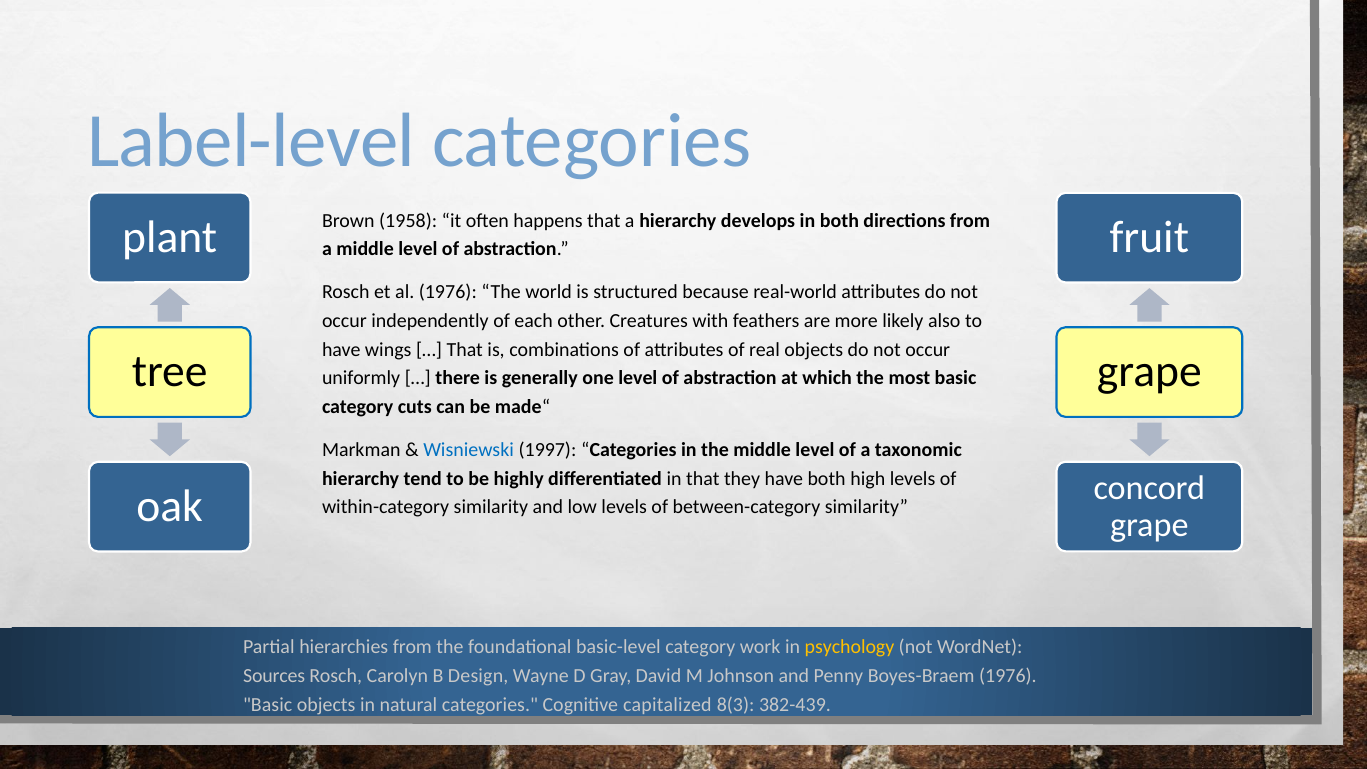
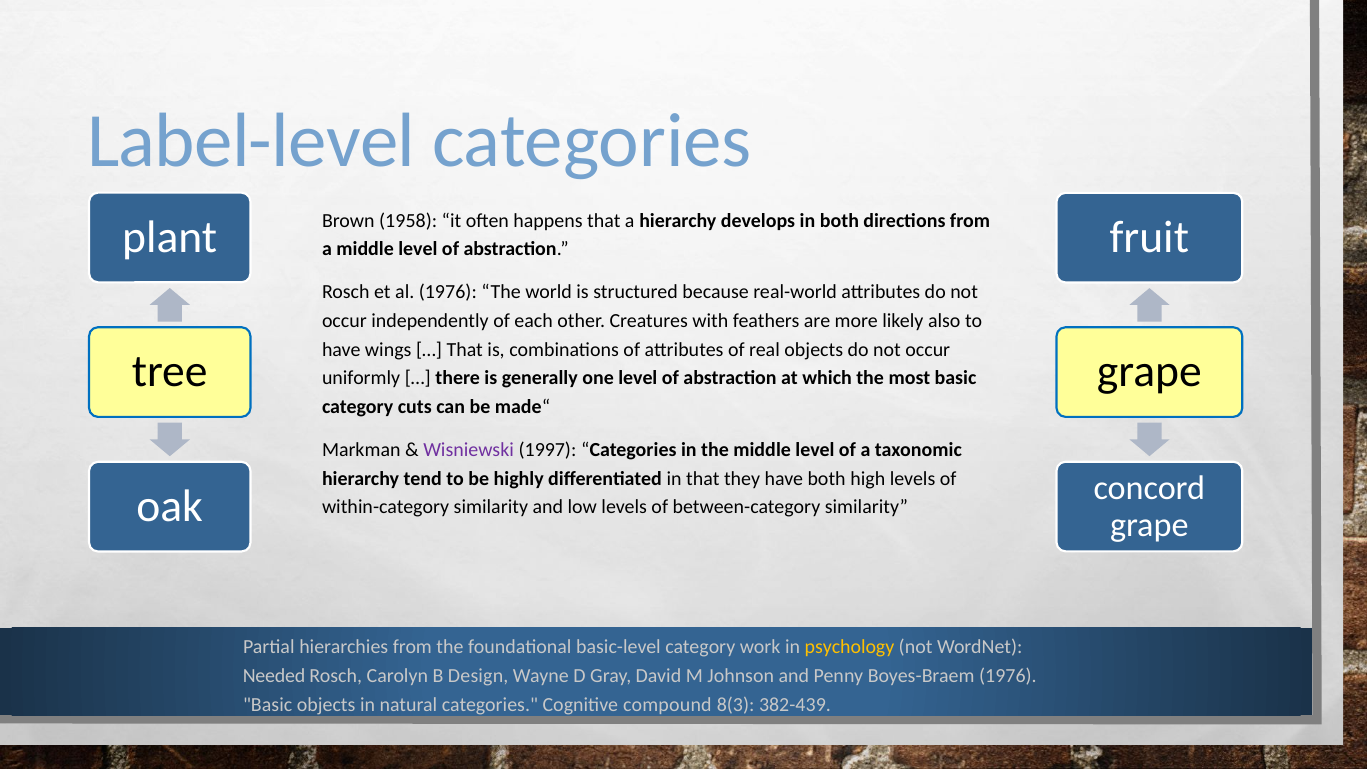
Wisniewski colour: blue -> purple
Sources: Sources -> Needed
capitalized: capitalized -> compound
